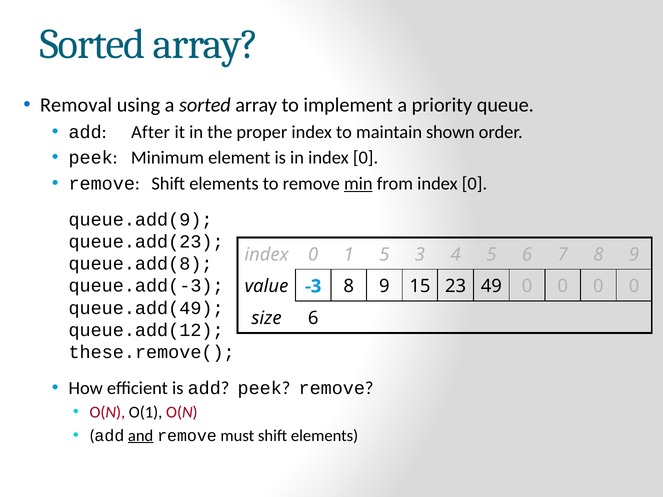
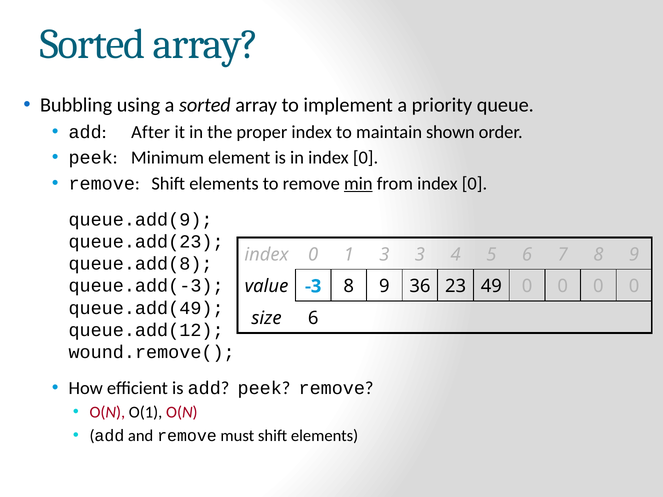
Removal: Removal -> Bubbling
1 5: 5 -> 3
15: 15 -> 36
these.remove(: these.remove( -> wound.remove(
and underline: present -> none
